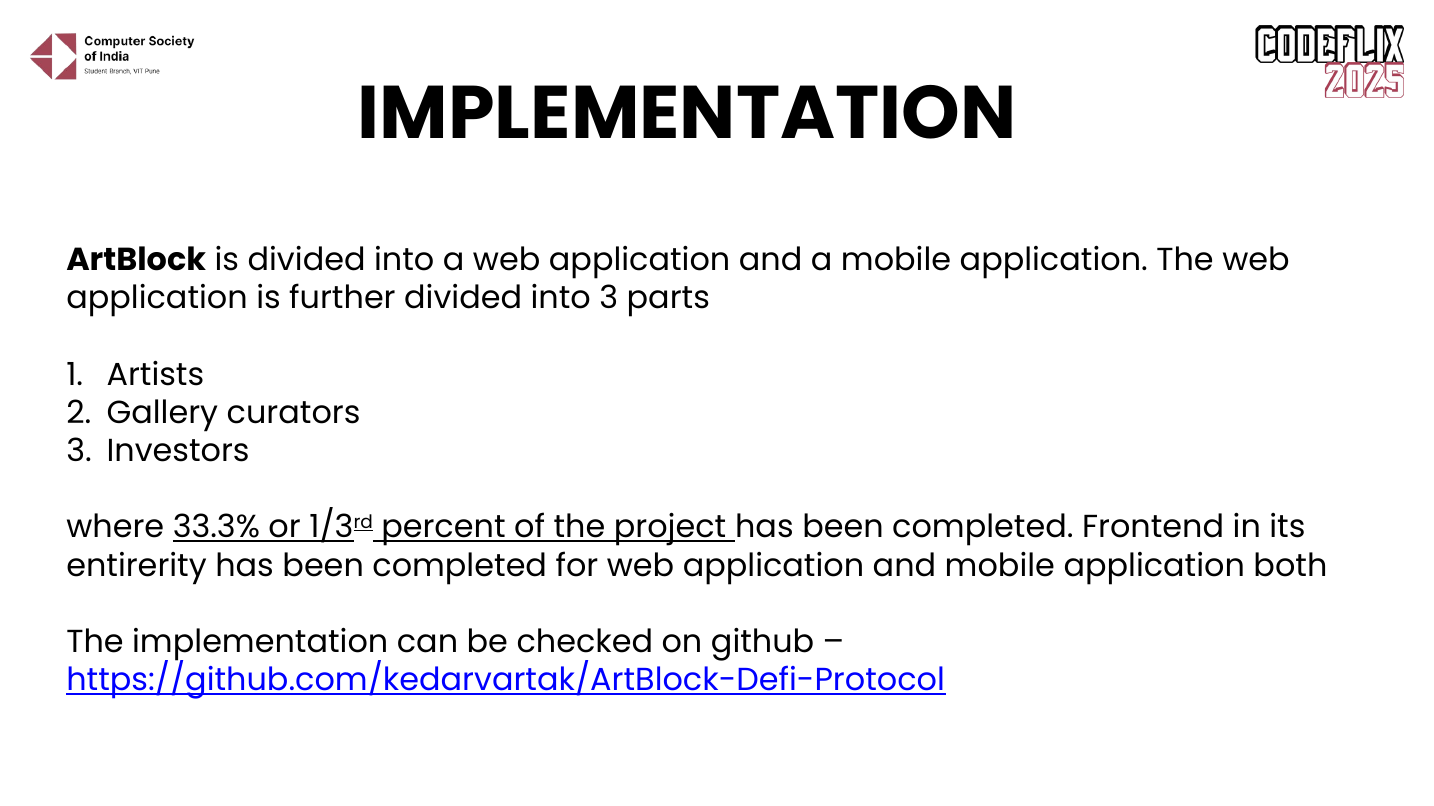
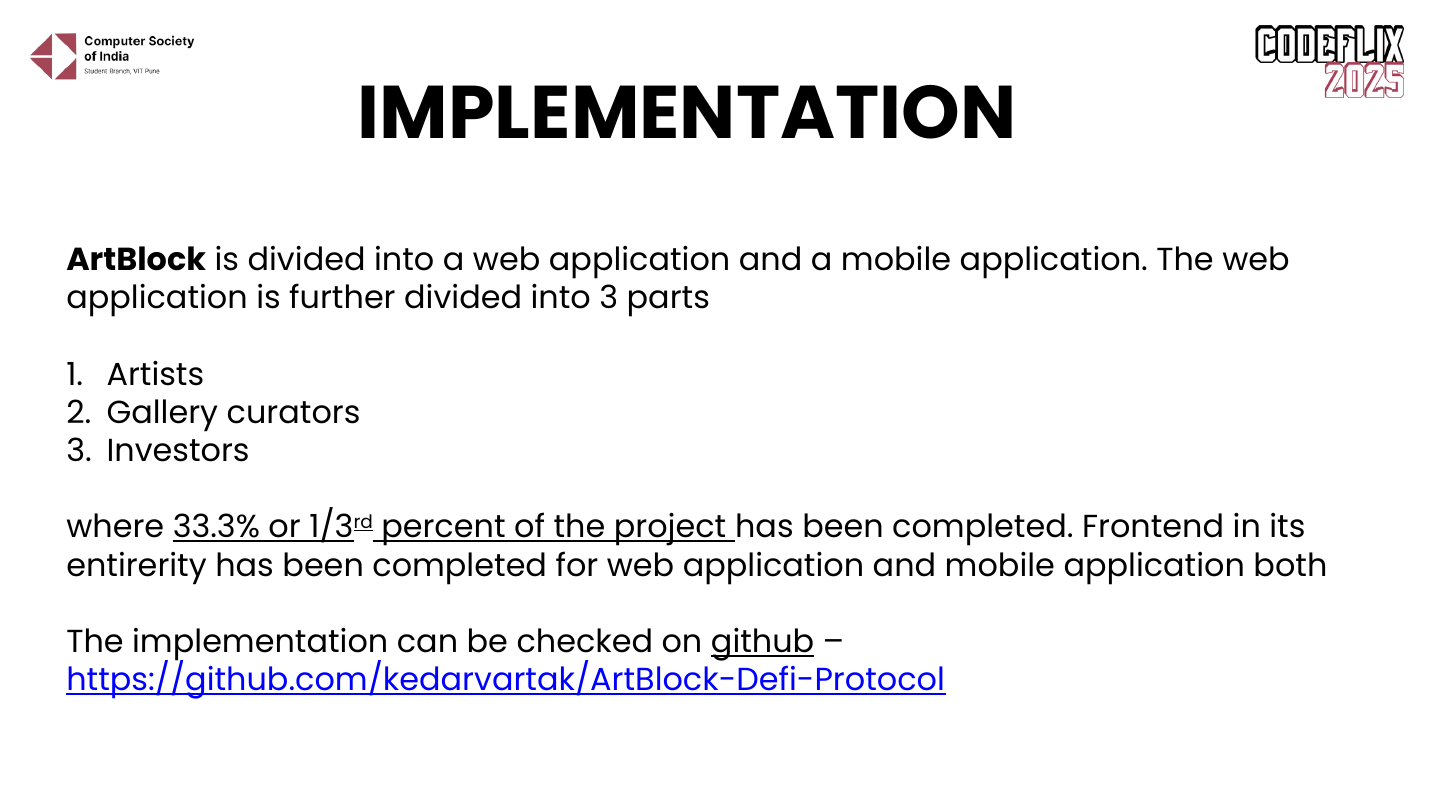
github underline: none -> present
